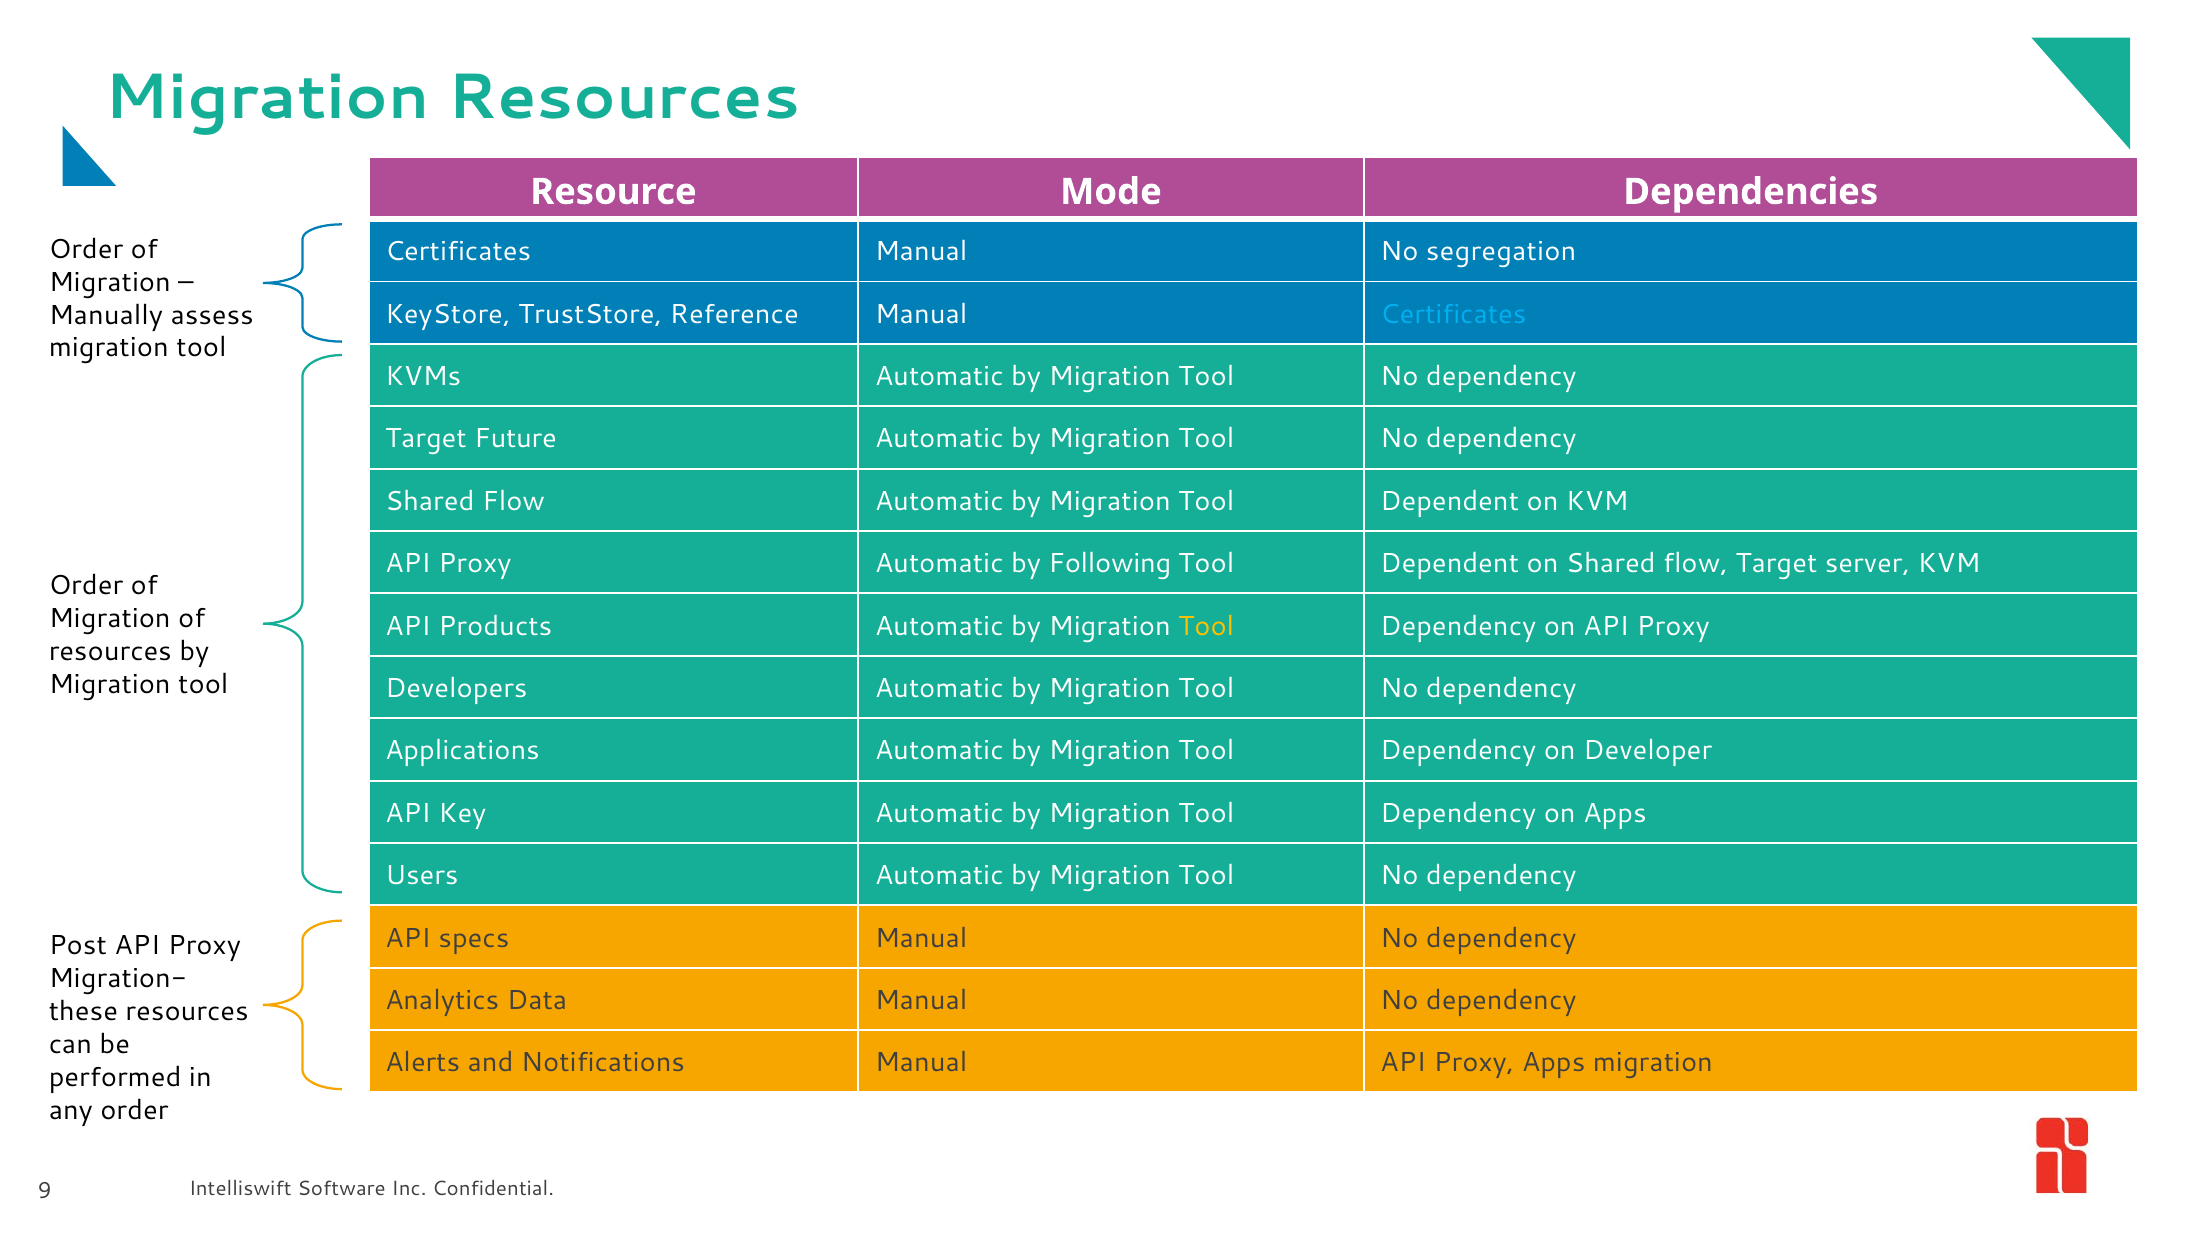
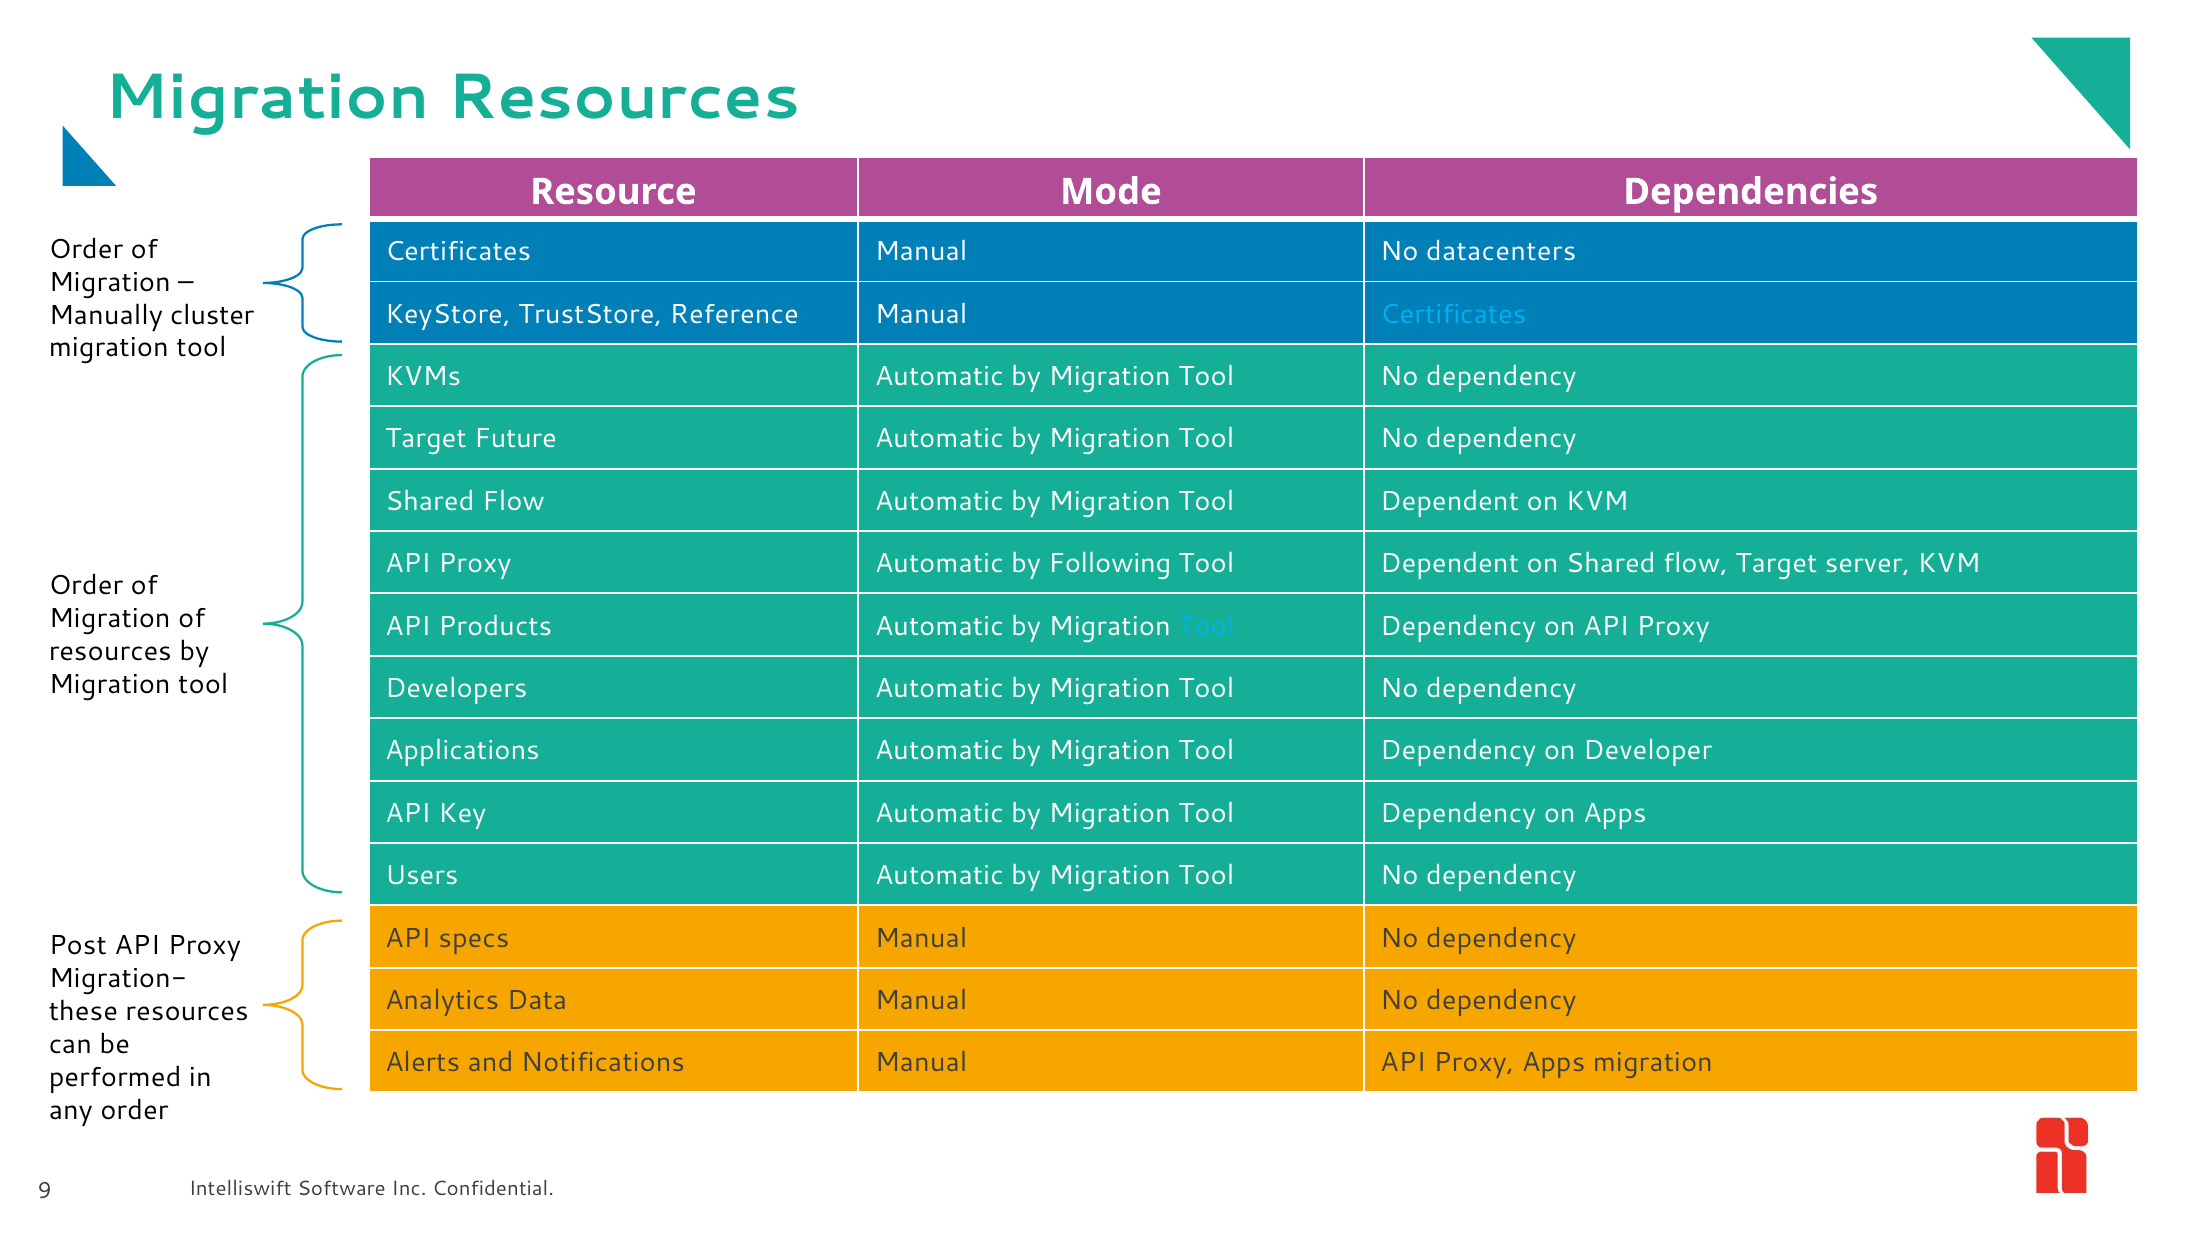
segregation: segregation -> datacenters
assess: assess -> cluster
Tool at (1206, 626) colour: yellow -> light blue
